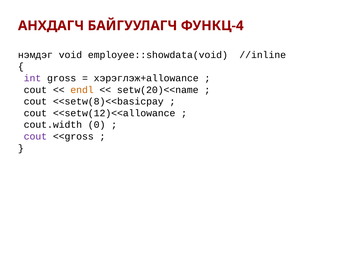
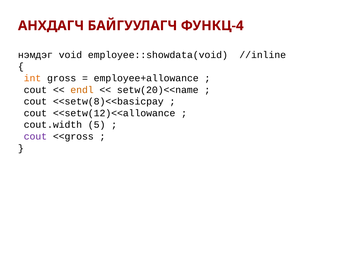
int colour: purple -> orange
хэрэглэж+allowance: хэрэглэж+allowance -> employee+allowance
0: 0 -> 5
